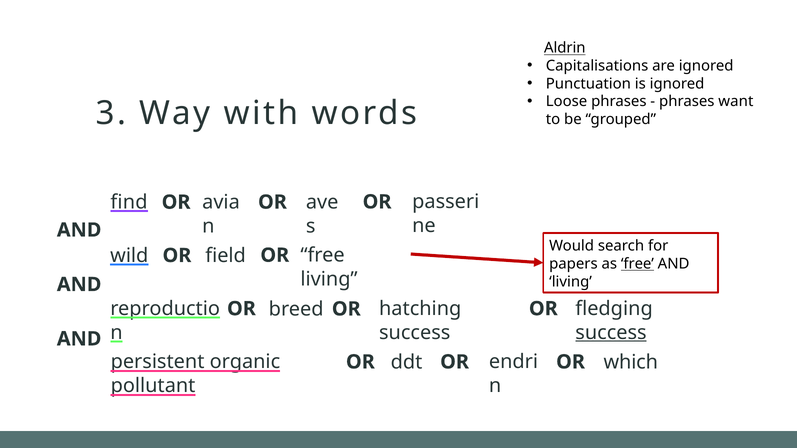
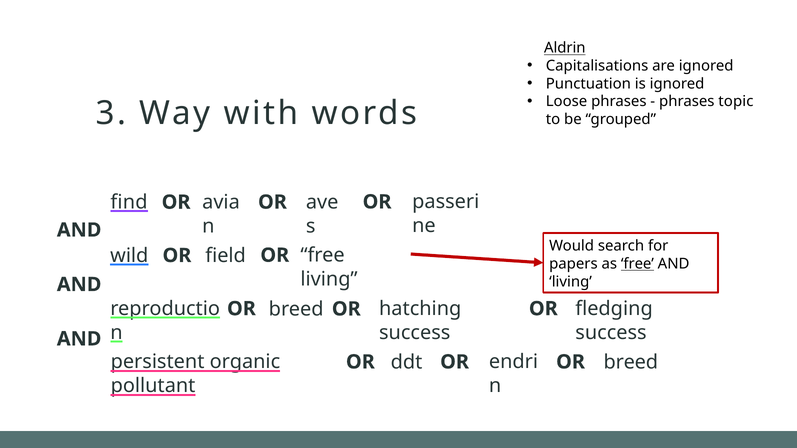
want: want -> topic
success at (611, 333) underline: present -> none
which at (631, 362): which -> breed
